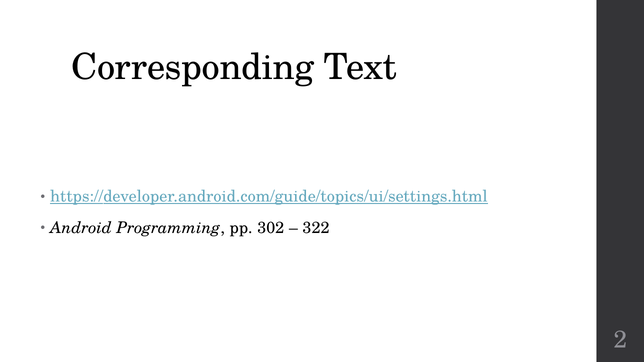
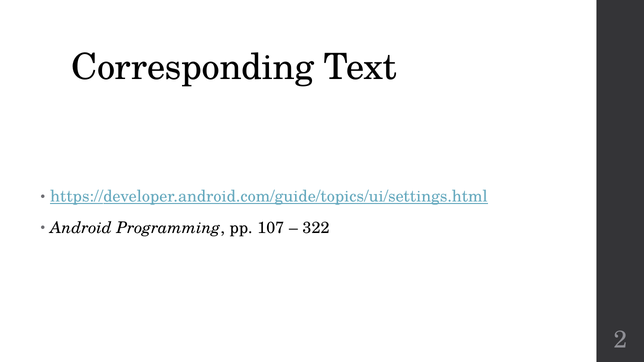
302: 302 -> 107
